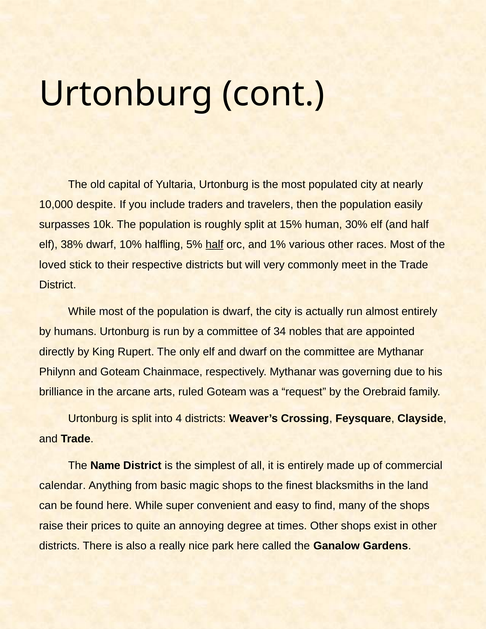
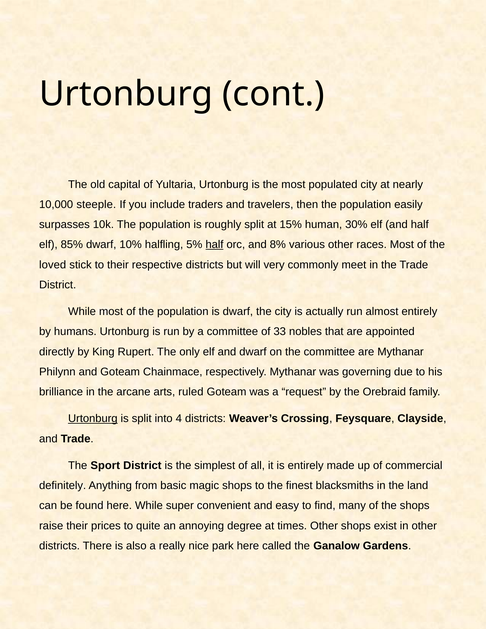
despite: despite -> steeple
38%: 38% -> 85%
1%: 1% -> 8%
34: 34 -> 33
Urtonburg at (93, 419) underline: none -> present
Name: Name -> Sport
calendar: calendar -> definitely
